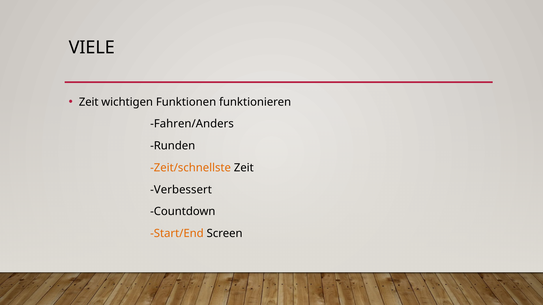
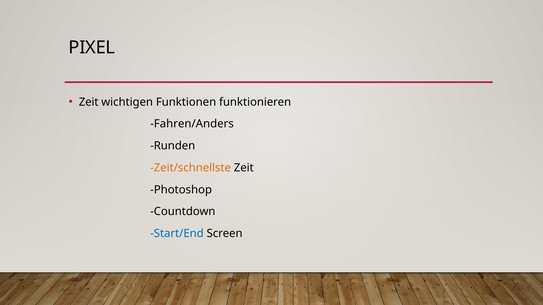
VIELE: VIELE -> PIXEL
Verbessert: Verbessert -> Photoshop
Start/End colour: orange -> blue
